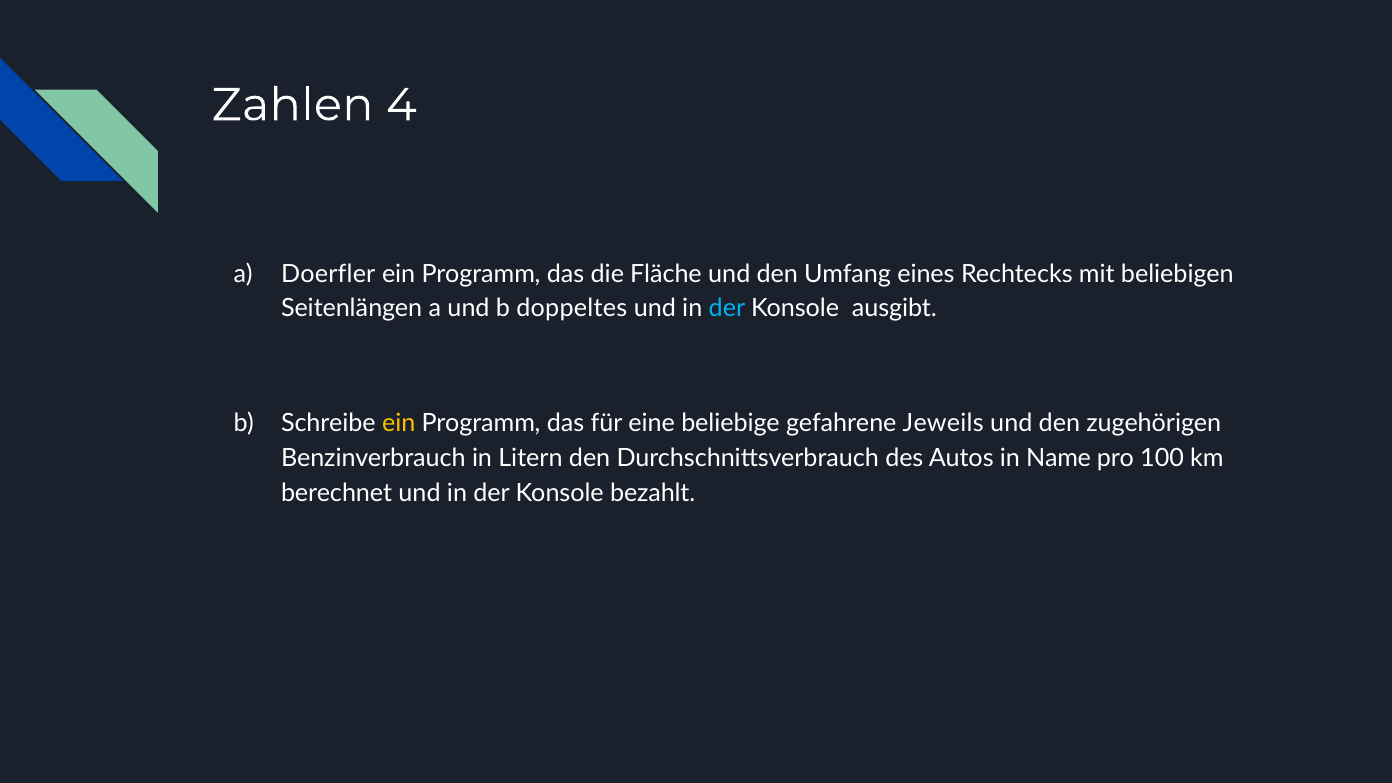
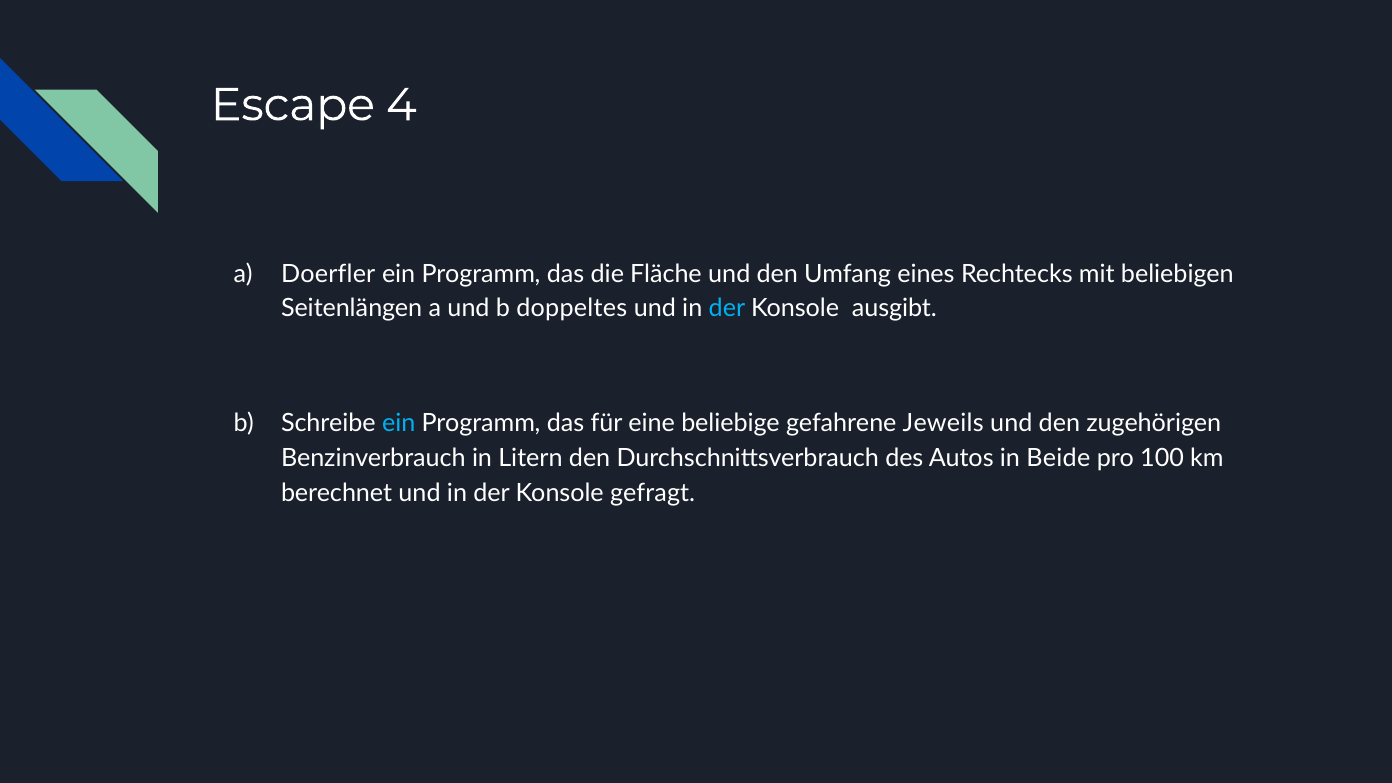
Zahlen: Zahlen -> Escape
ein at (399, 424) colour: yellow -> light blue
Name: Name -> Beide
bezahlt: bezahlt -> gefragt
